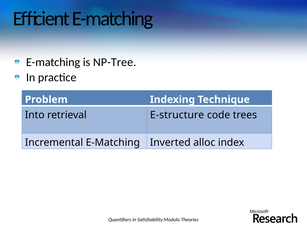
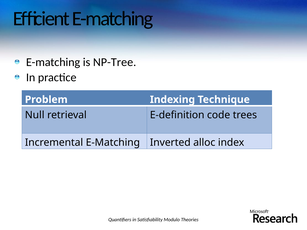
Into: Into -> Null
E-structure: E-structure -> E-definition
